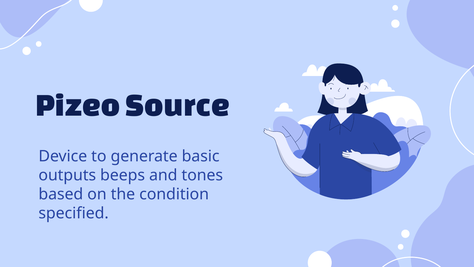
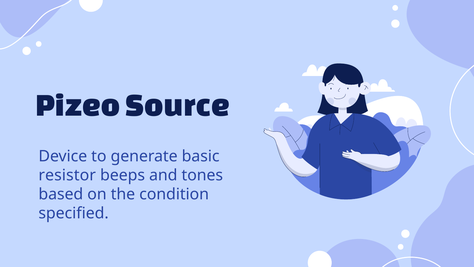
outputs: outputs -> resistor
